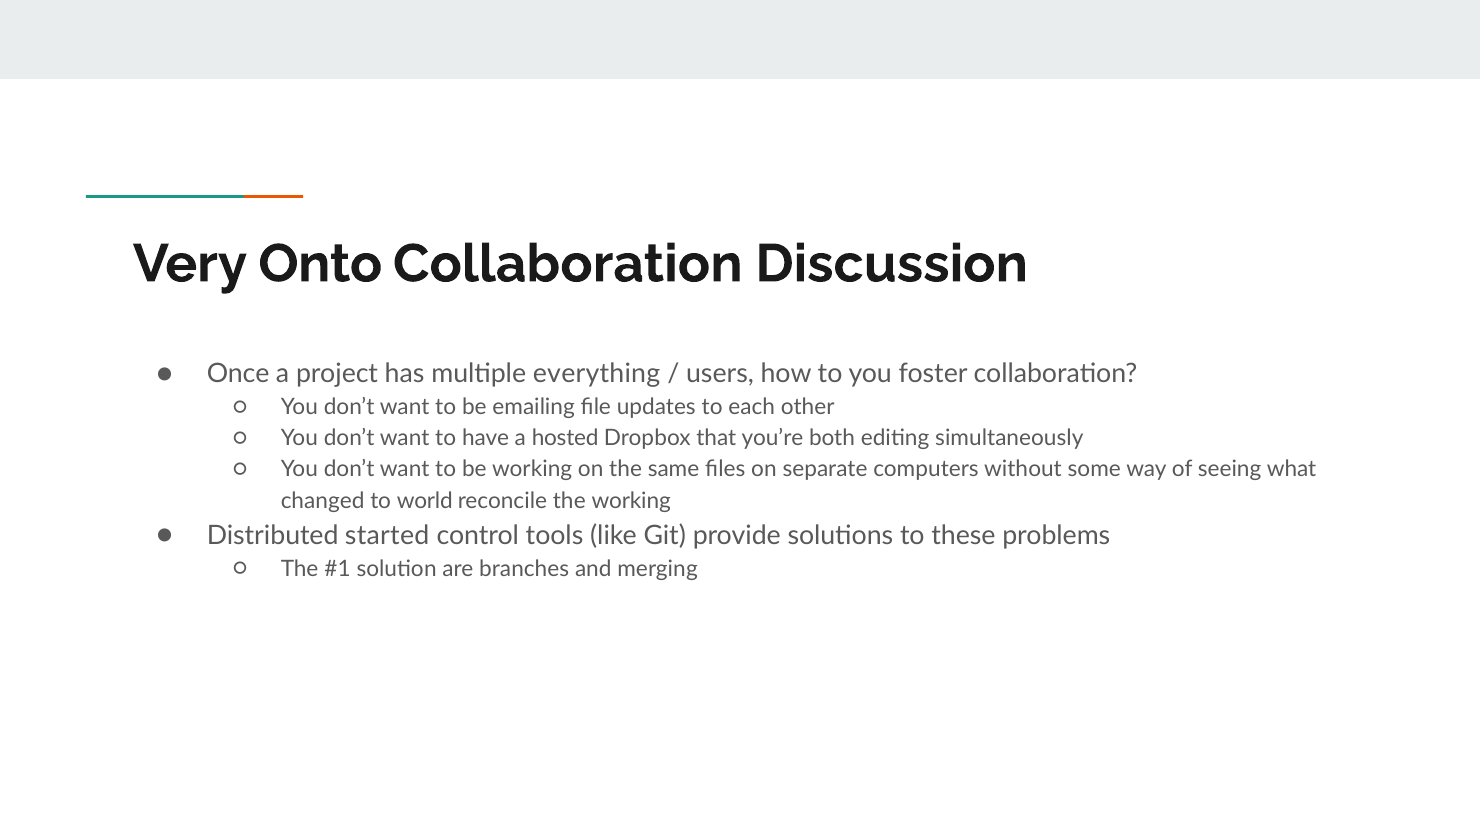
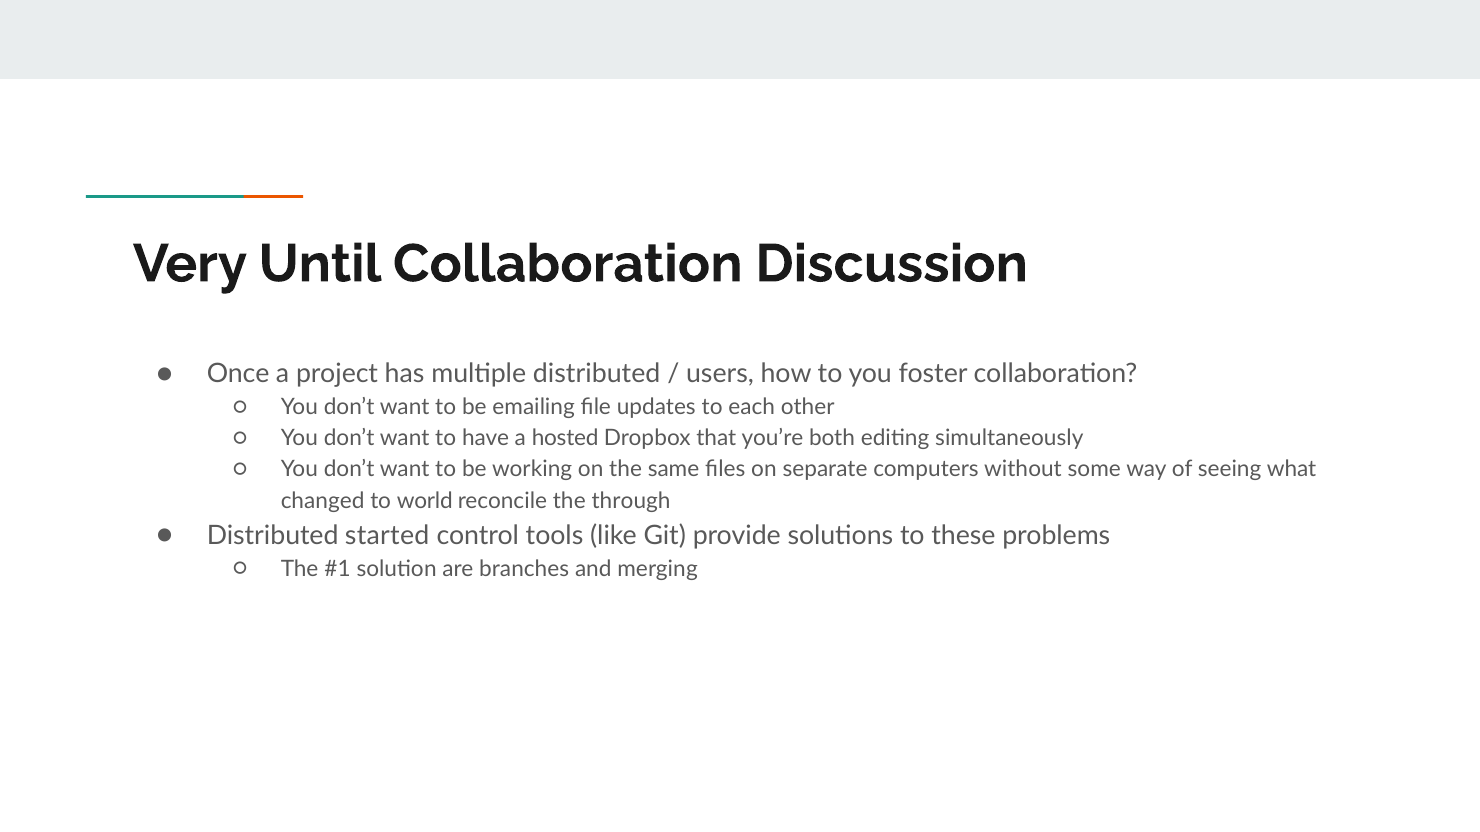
Onto: Onto -> Until
multiple everything: everything -> distributed
the working: working -> through
